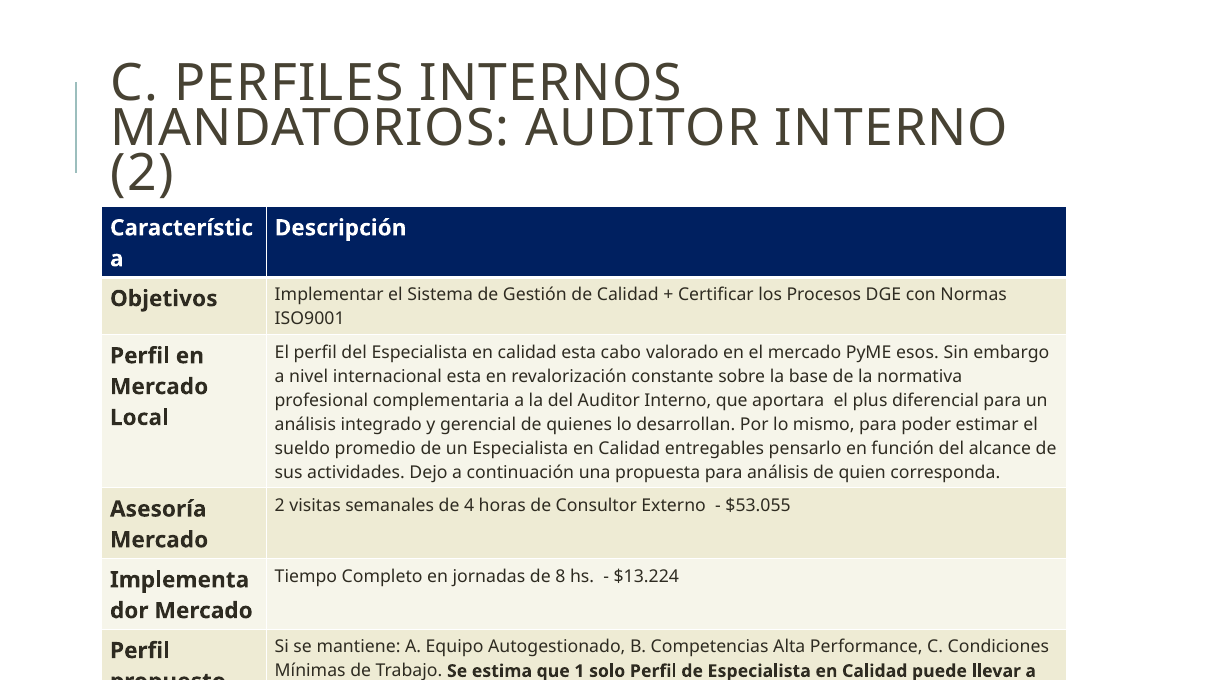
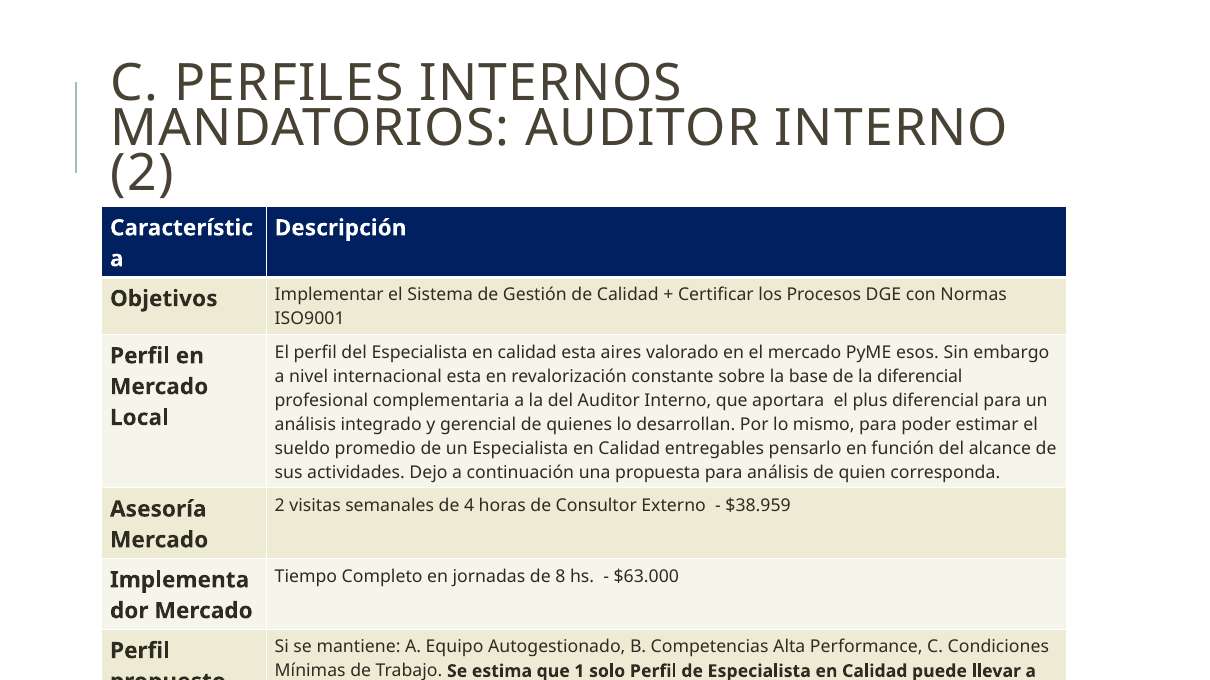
esta cabo: cabo -> aires
la normativa: normativa -> diferencial
$53.055: $53.055 -> $38.959
$13.224: $13.224 -> $63.000
